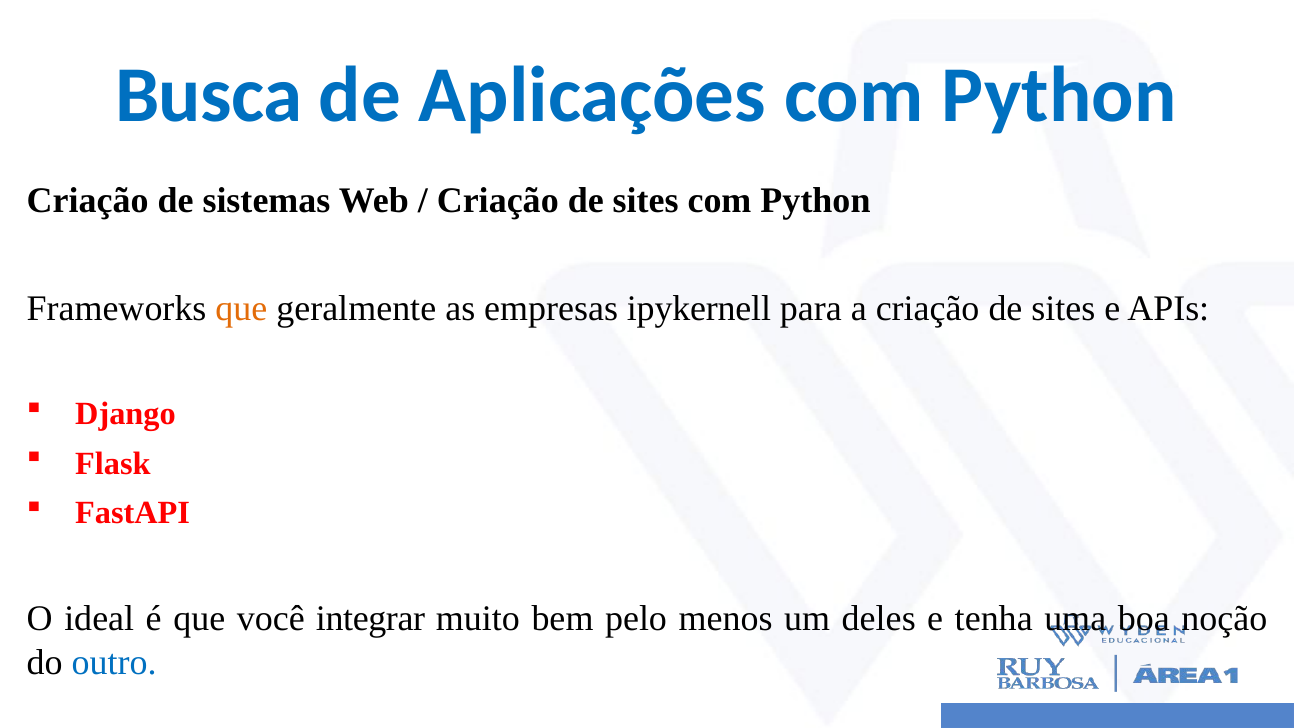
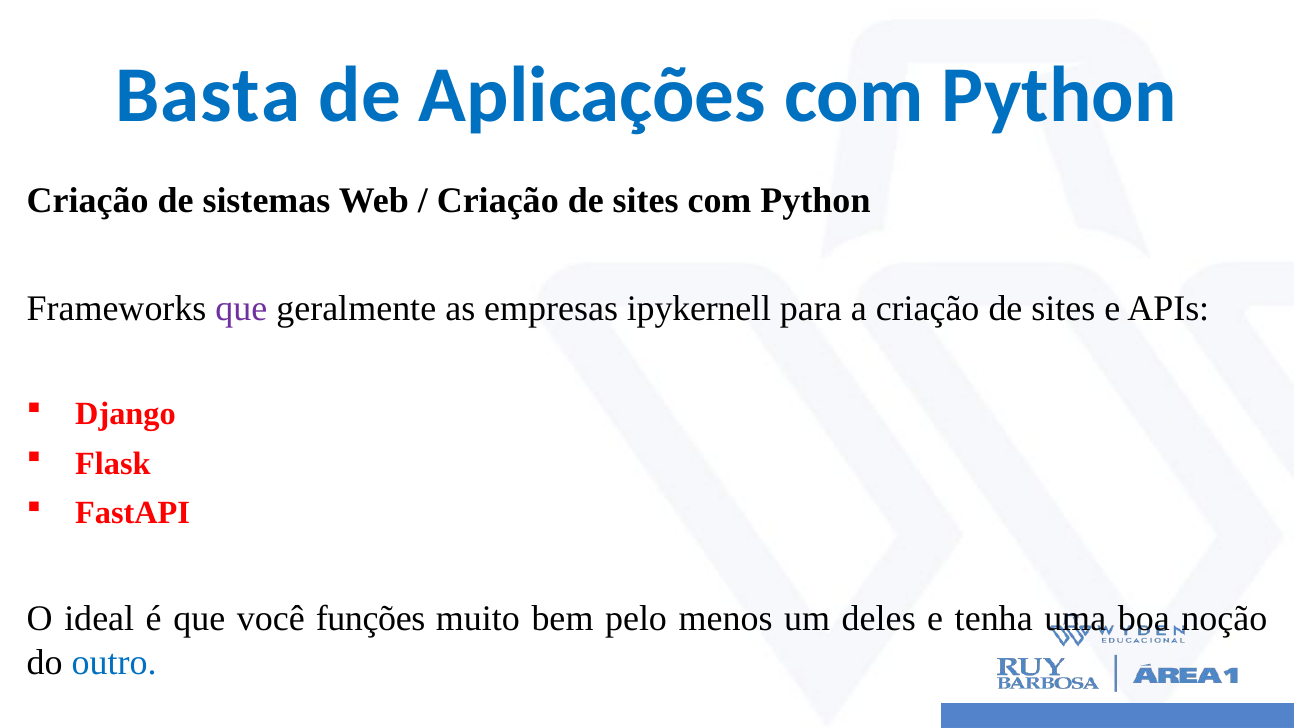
Busca: Busca -> Basta
que at (241, 308) colour: orange -> purple
integrar: integrar -> funções
